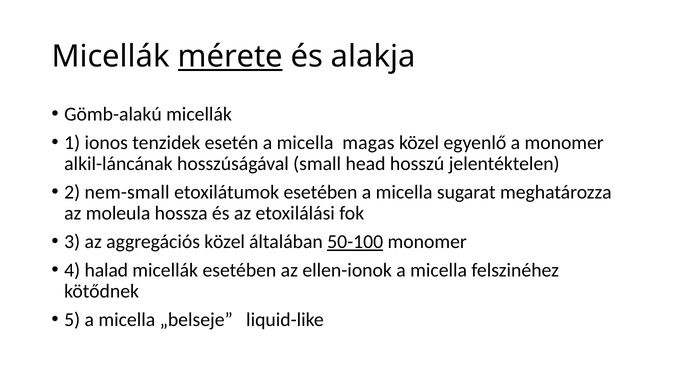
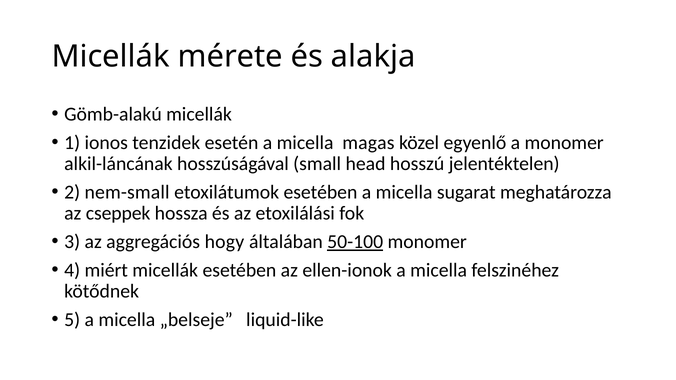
mérete underline: present -> none
moleula: moleula -> cseppek
aggregációs közel: közel -> hogy
halad: halad -> miért
